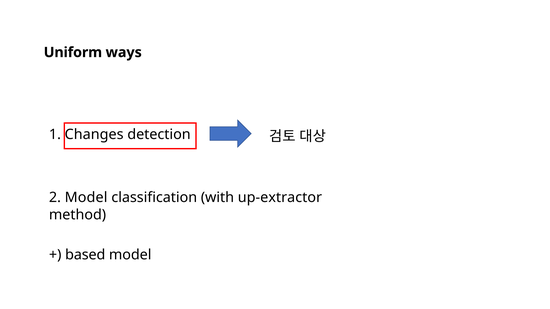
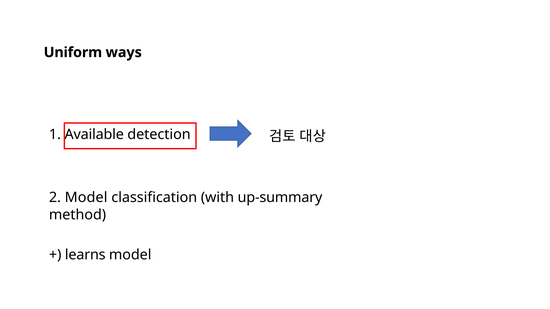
Changes: Changes -> Available
up-extractor: up-extractor -> up-summary
based: based -> learns
